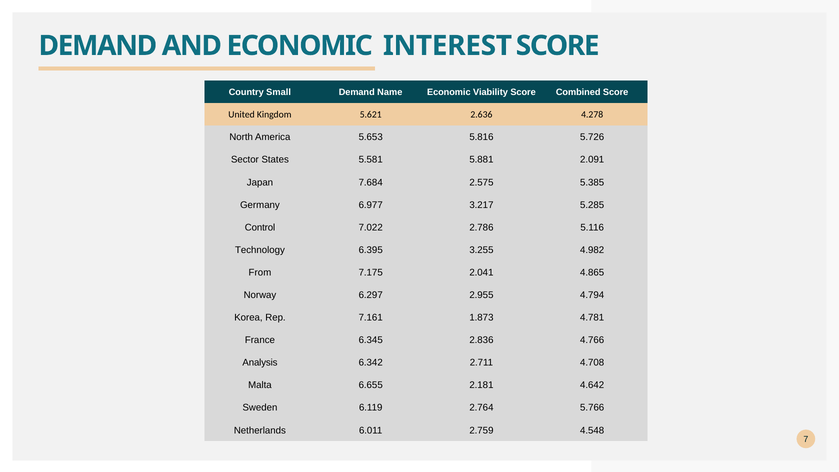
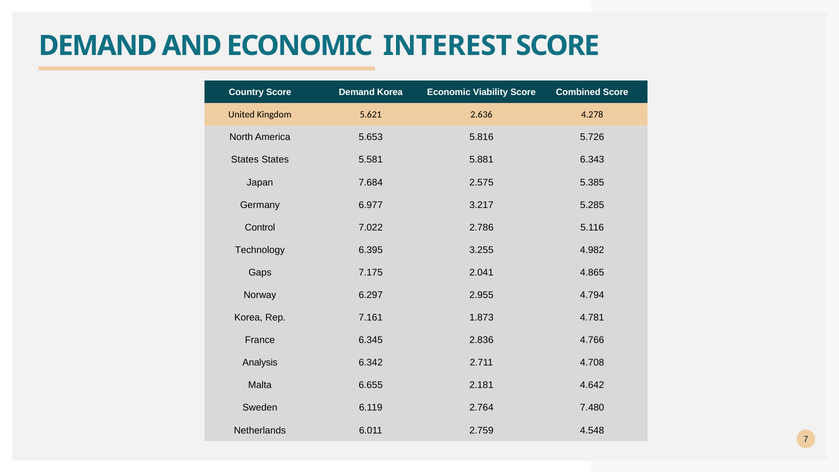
Country Small: Small -> Score
Demand Name: Name -> Korea
Sector at (245, 160): Sector -> States
2.091: 2.091 -> 6.343
From: From -> Gaps
5.766: 5.766 -> 7.480
